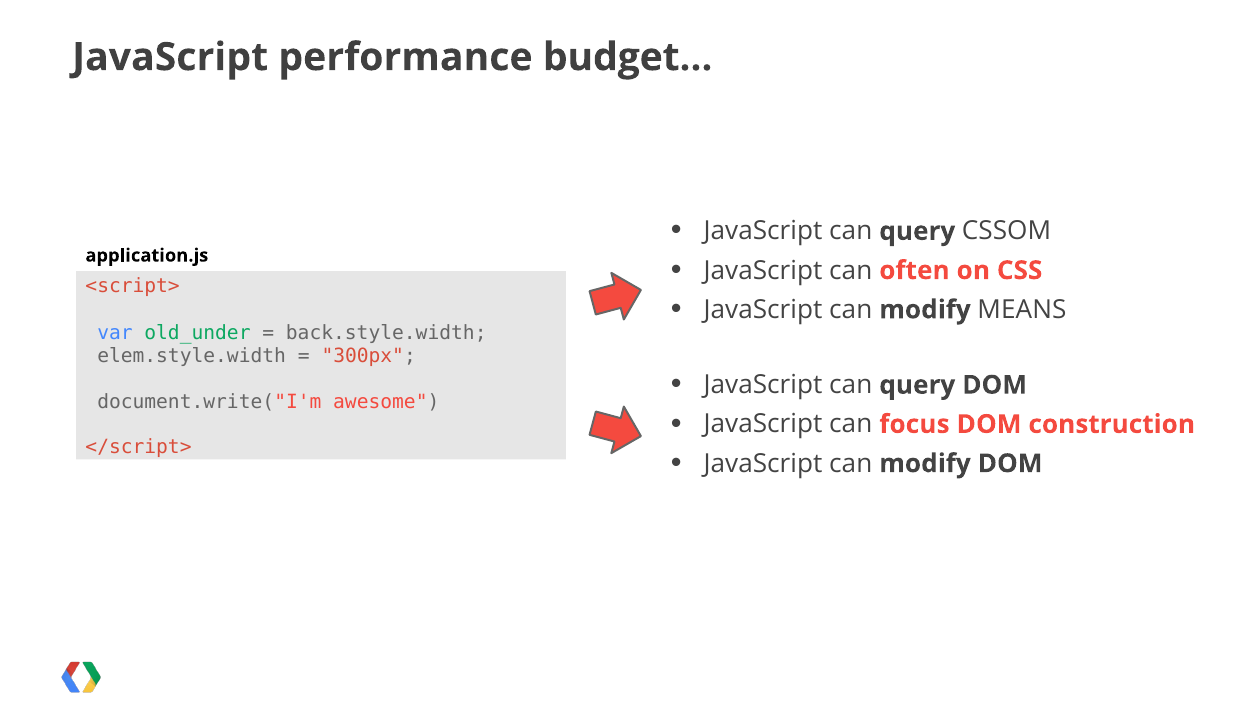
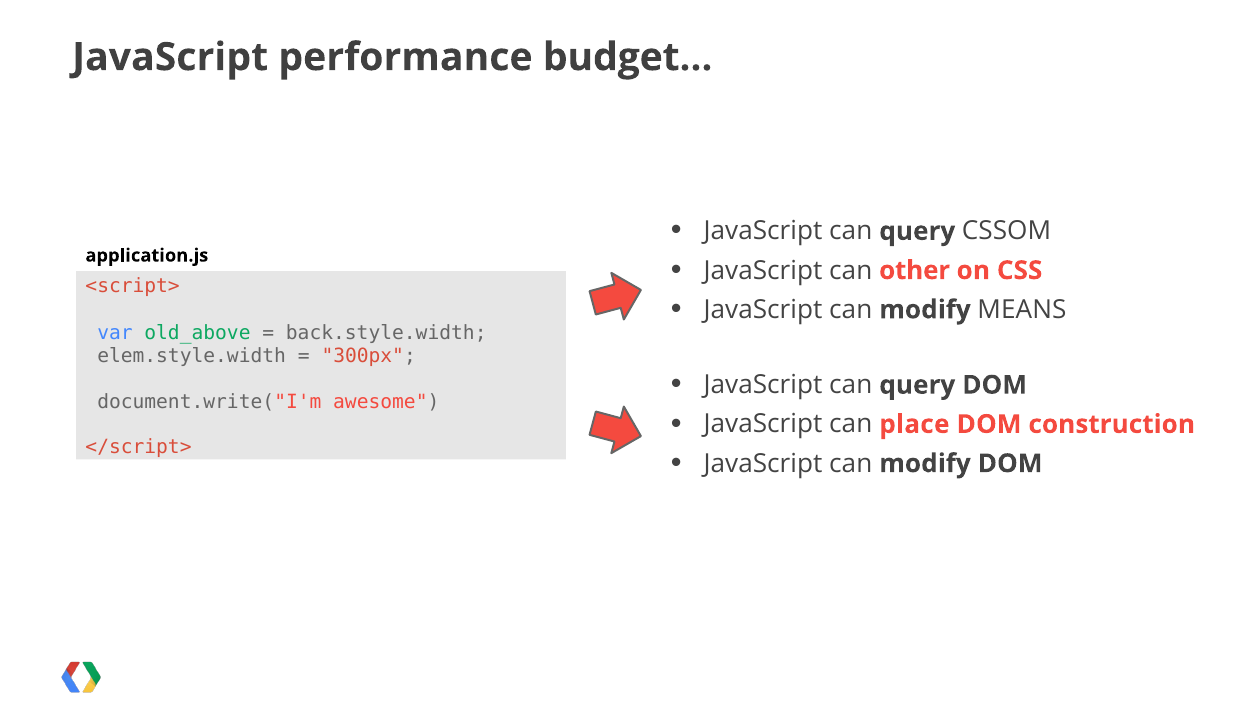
often: often -> other
old_under: old_under -> old_above
focus: focus -> place
